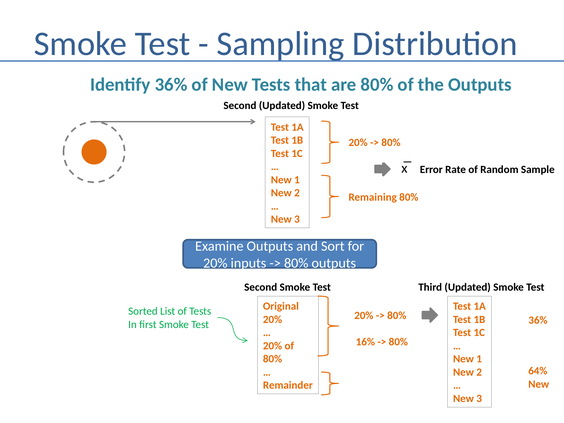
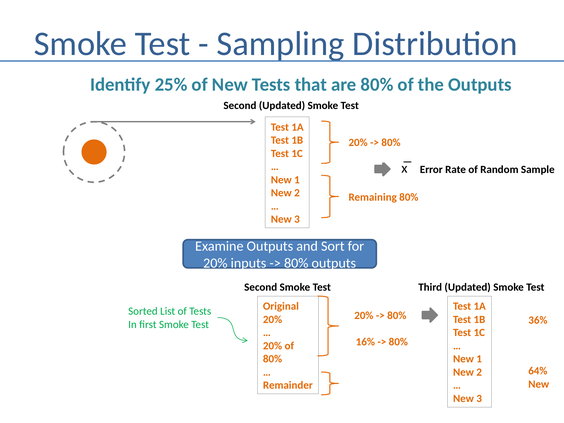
Identify 36%: 36% -> 25%
